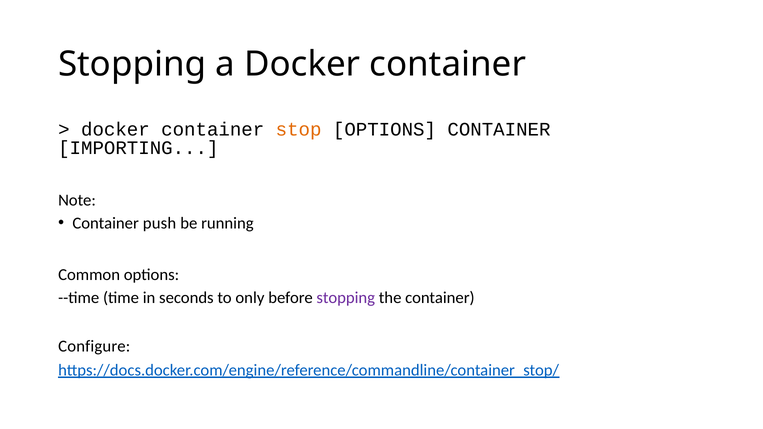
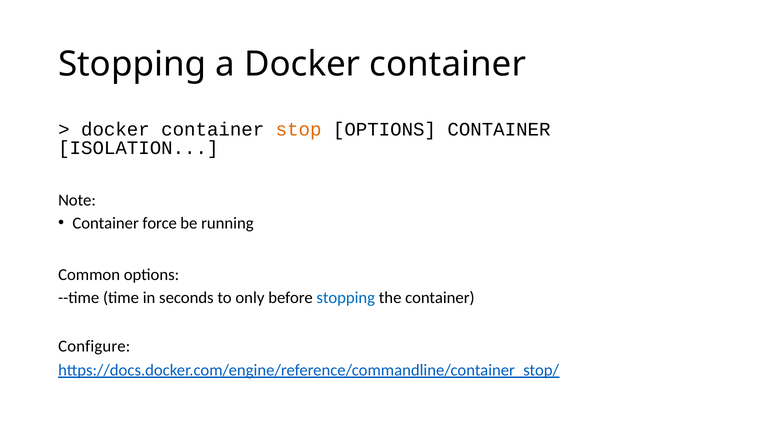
IMPORTING: IMPORTING -> ISOLATION
push: push -> force
stopping at (346, 298) colour: purple -> blue
